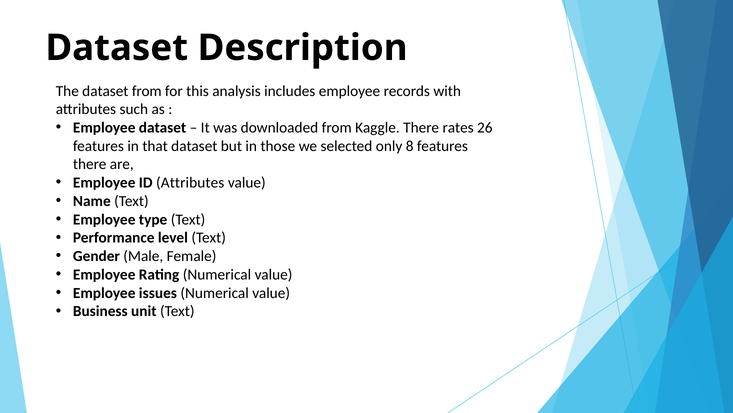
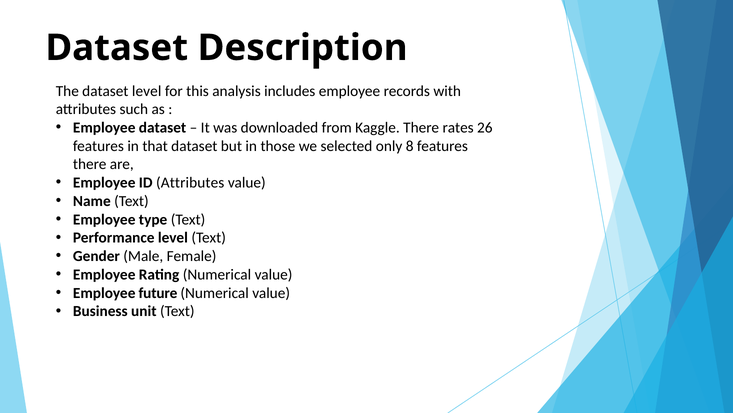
dataset from: from -> level
issues: issues -> future
